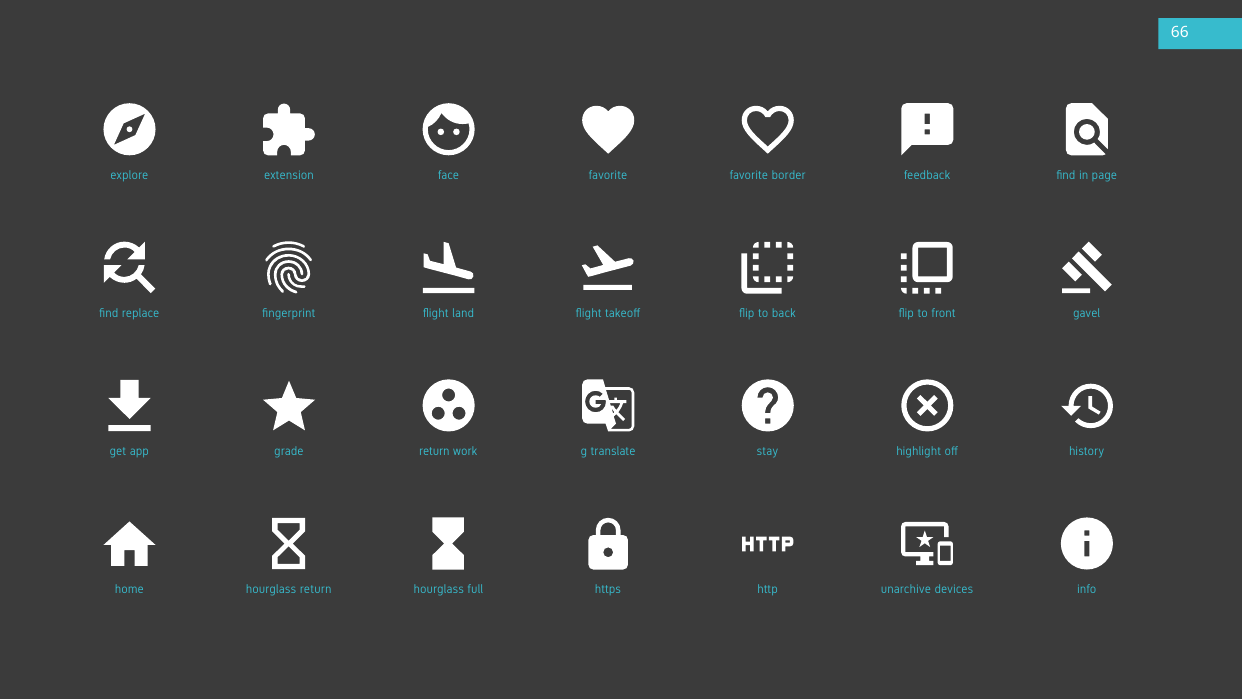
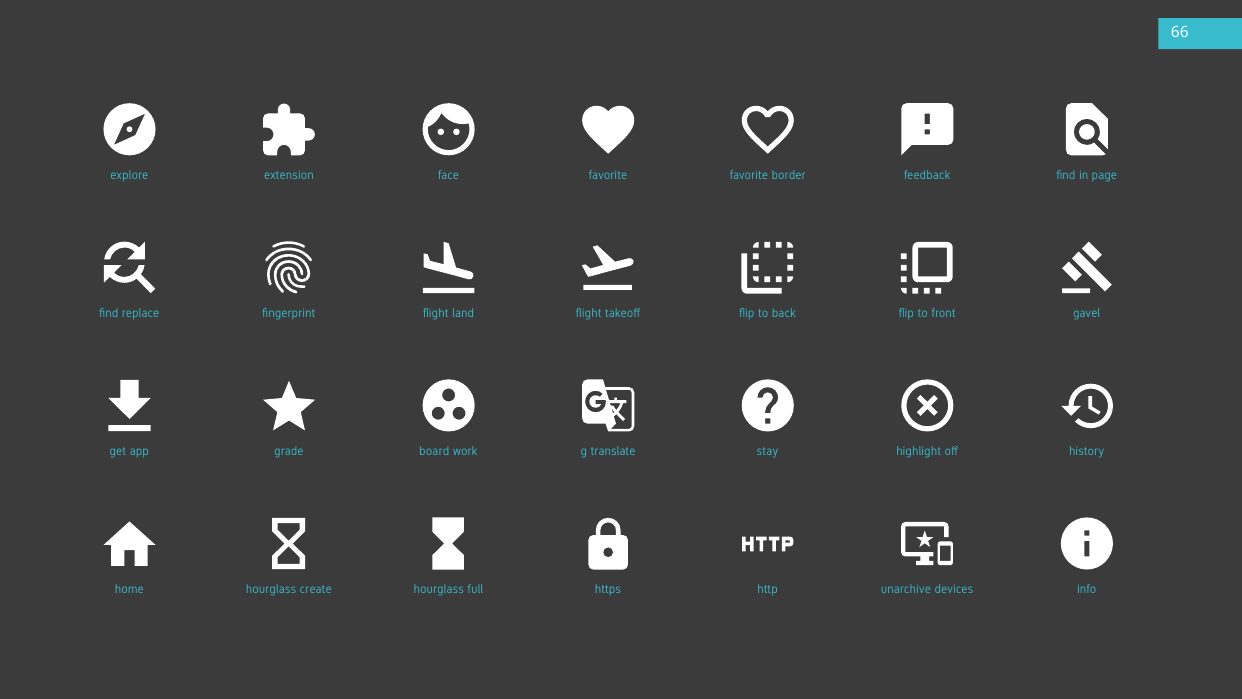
grade return: return -> board
hourglass return: return -> create
